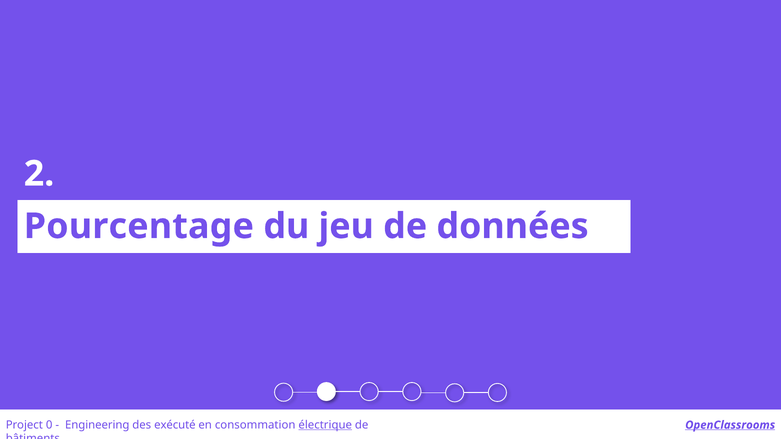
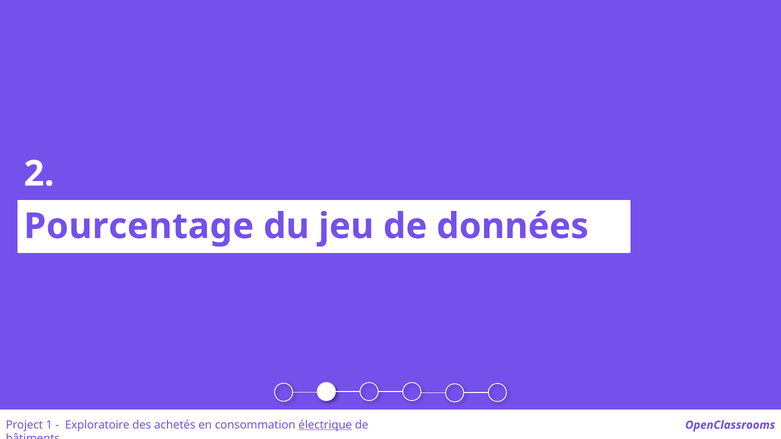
0: 0 -> 1
Engineering: Engineering -> Exploratoire
exécuté: exécuté -> achetés
OpenClassrooms underline: present -> none
